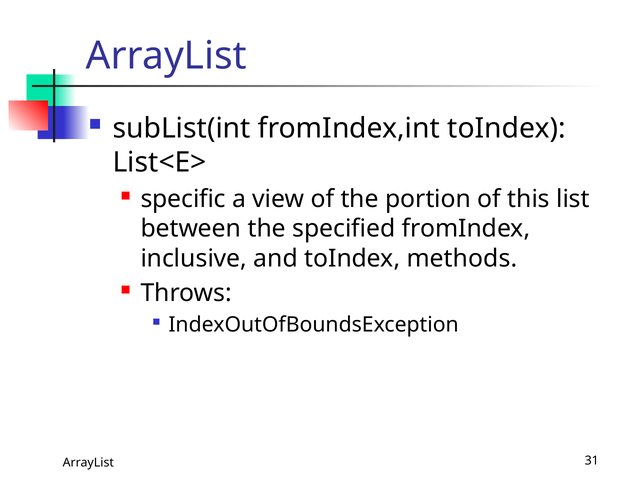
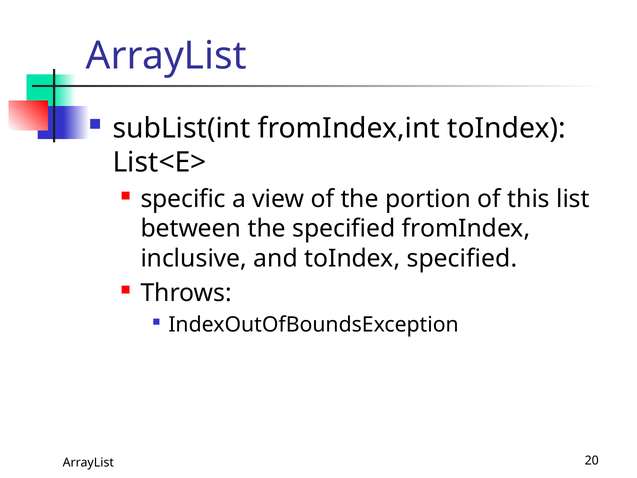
toIndex methods: methods -> specified
31: 31 -> 20
